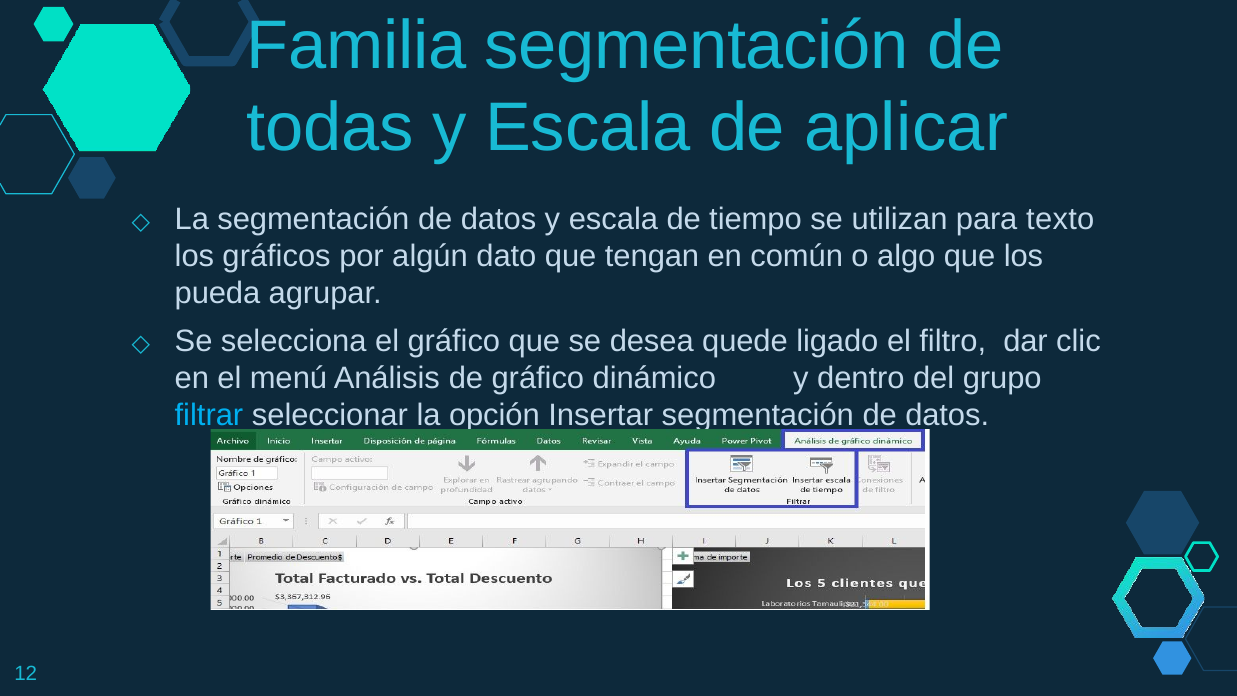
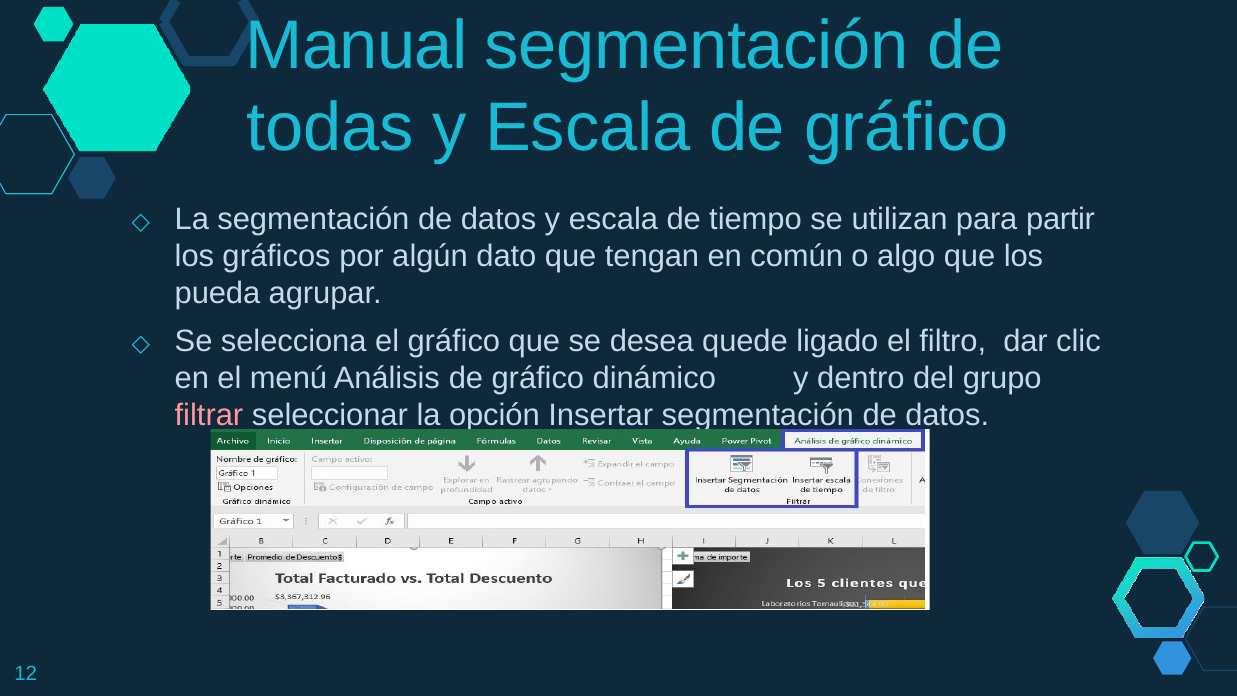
Familia: Familia -> Manual
Escala de aplicar: aplicar -> gráfico
texto: texto -> partir
filtrar colour: light blue -> pink
